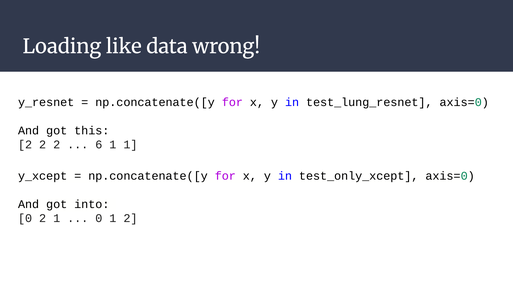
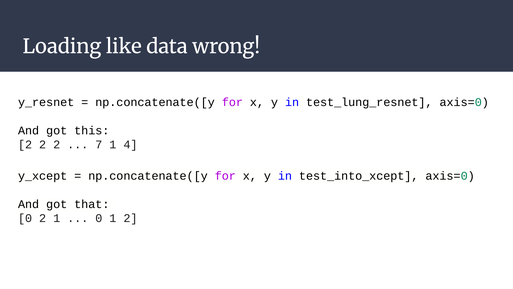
6: 6 -> 7
1 1: 1 -> 4
test_only_xcept: test_only_xcept -> test_into_xcept
into: into -> that
